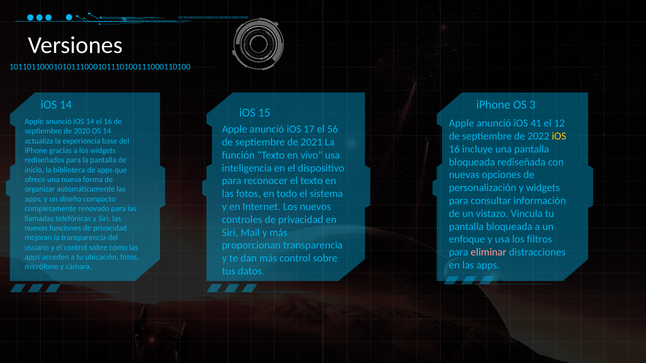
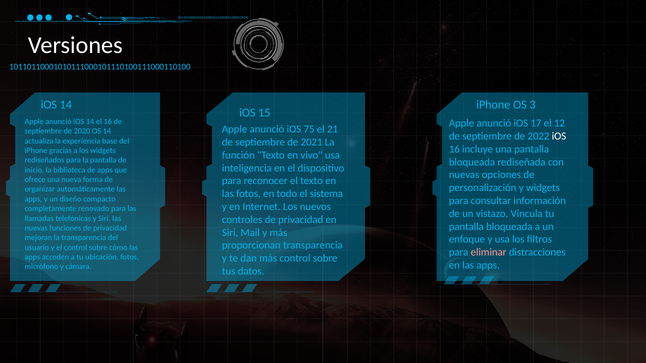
41: 41 -> 17
17: 17 -> 75
56: 56 -> 21
iOS at (559, 136) colour: yellow -> white
